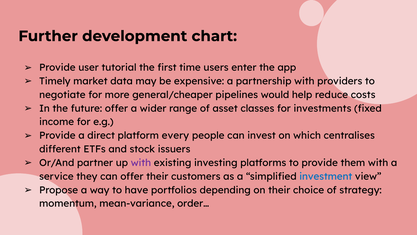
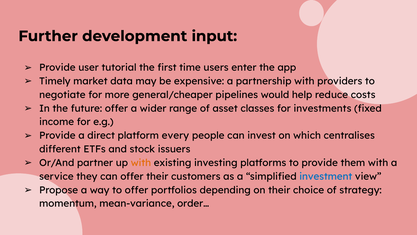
chart: chart -> input
with at (141, 163) colour: purple -> orange
to have: have -> offer
